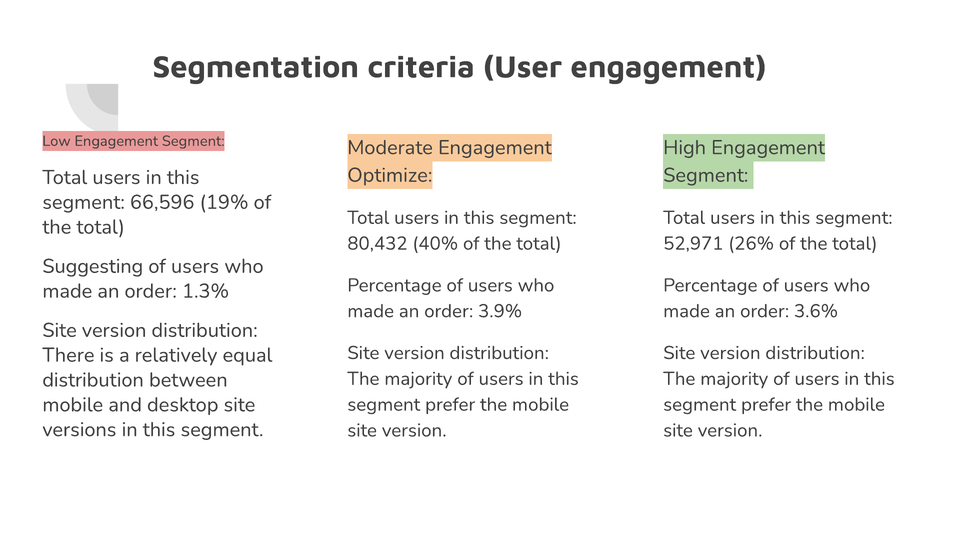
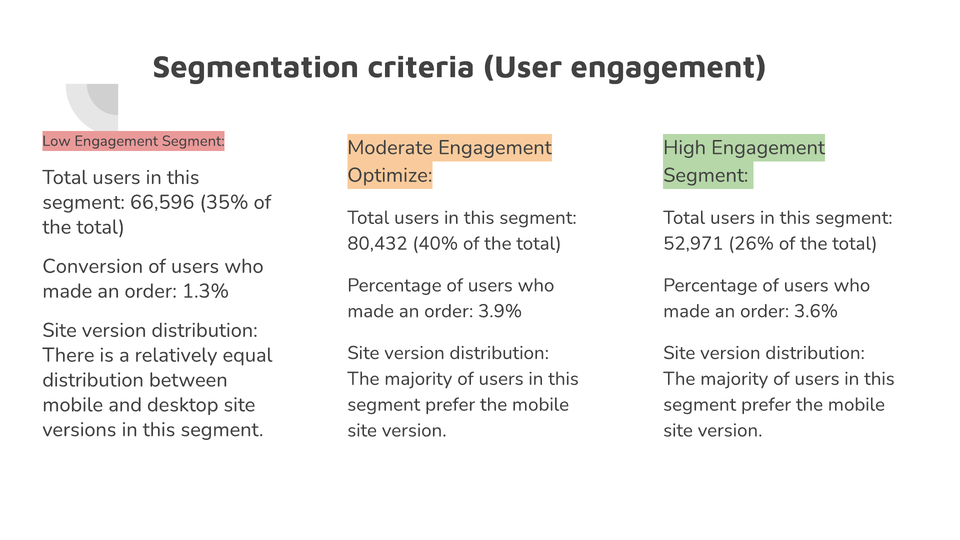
19%: 19% -> 35%
Suggesting: Suggesting -> Conversion
